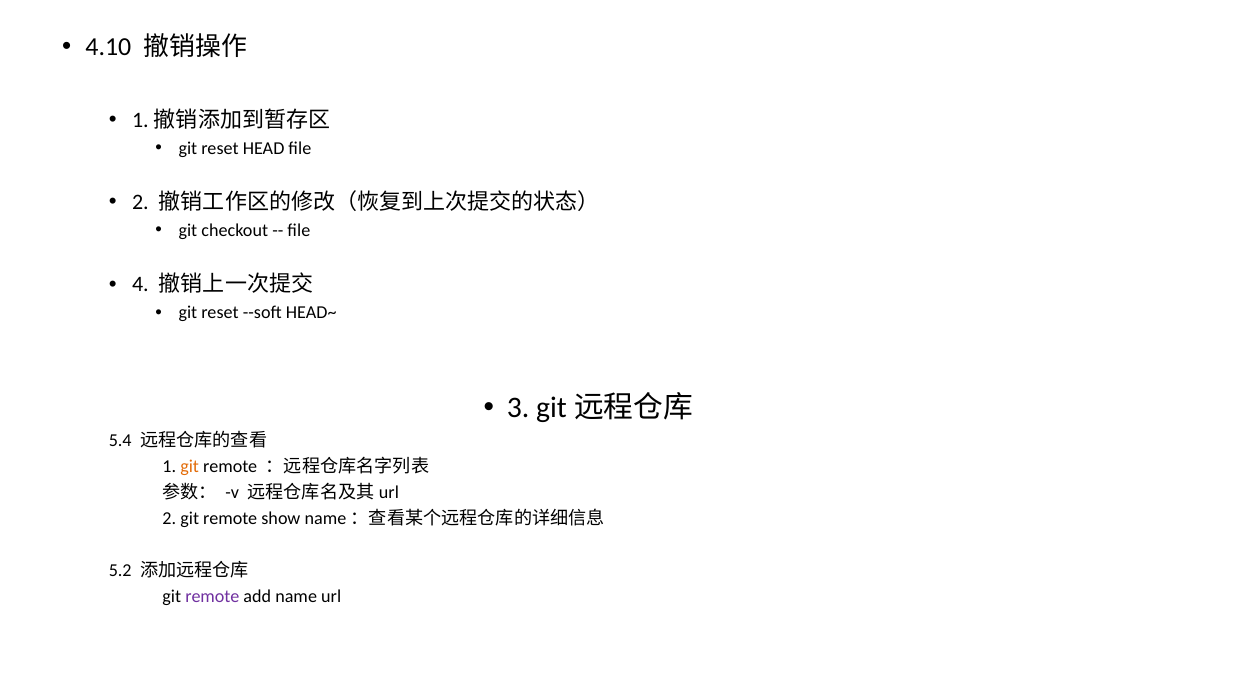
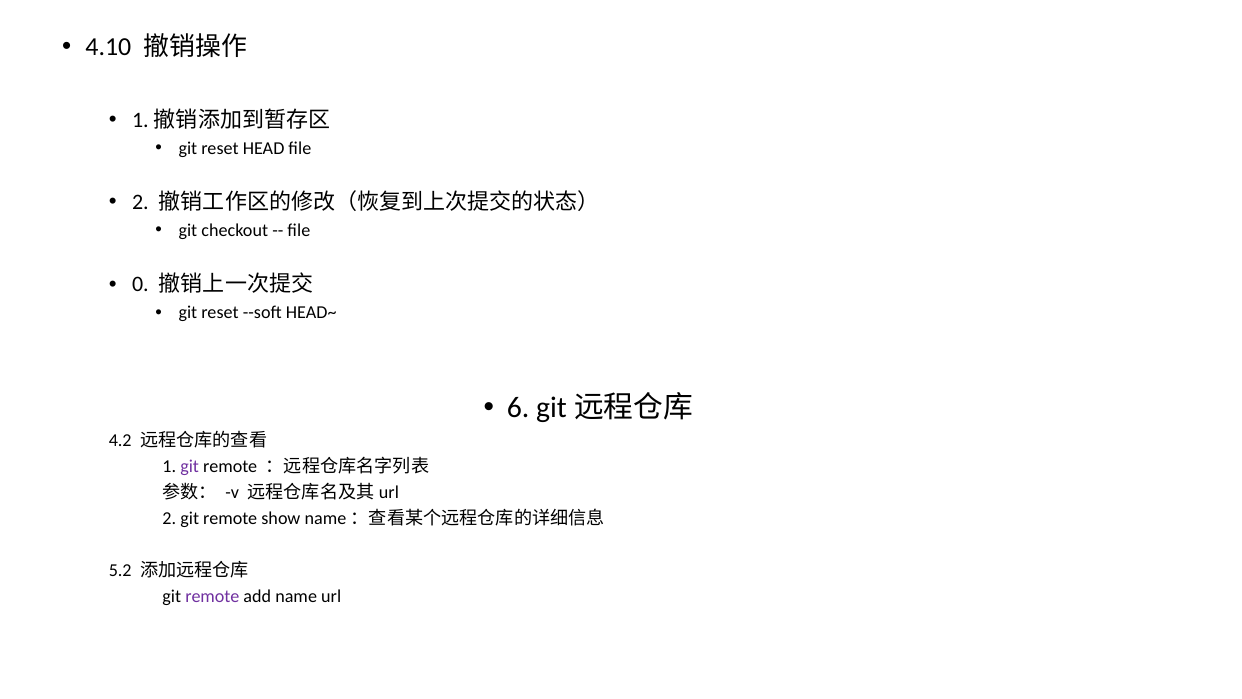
4: 4 -> 0
3: 3 -> 6
5.4: 5.4 -> 4.2
git at (190, 466) colour: orange -> purple
